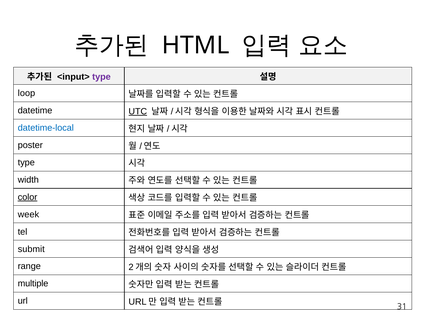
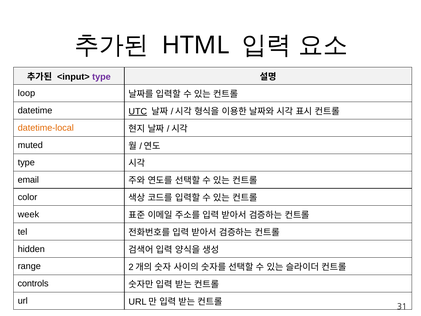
datetime-local colour: blue -> orange
poster: poster -> muted
width: width -> email
color underline: present -> none
submit: submit -> hidden
multiple: multiple -> controls
